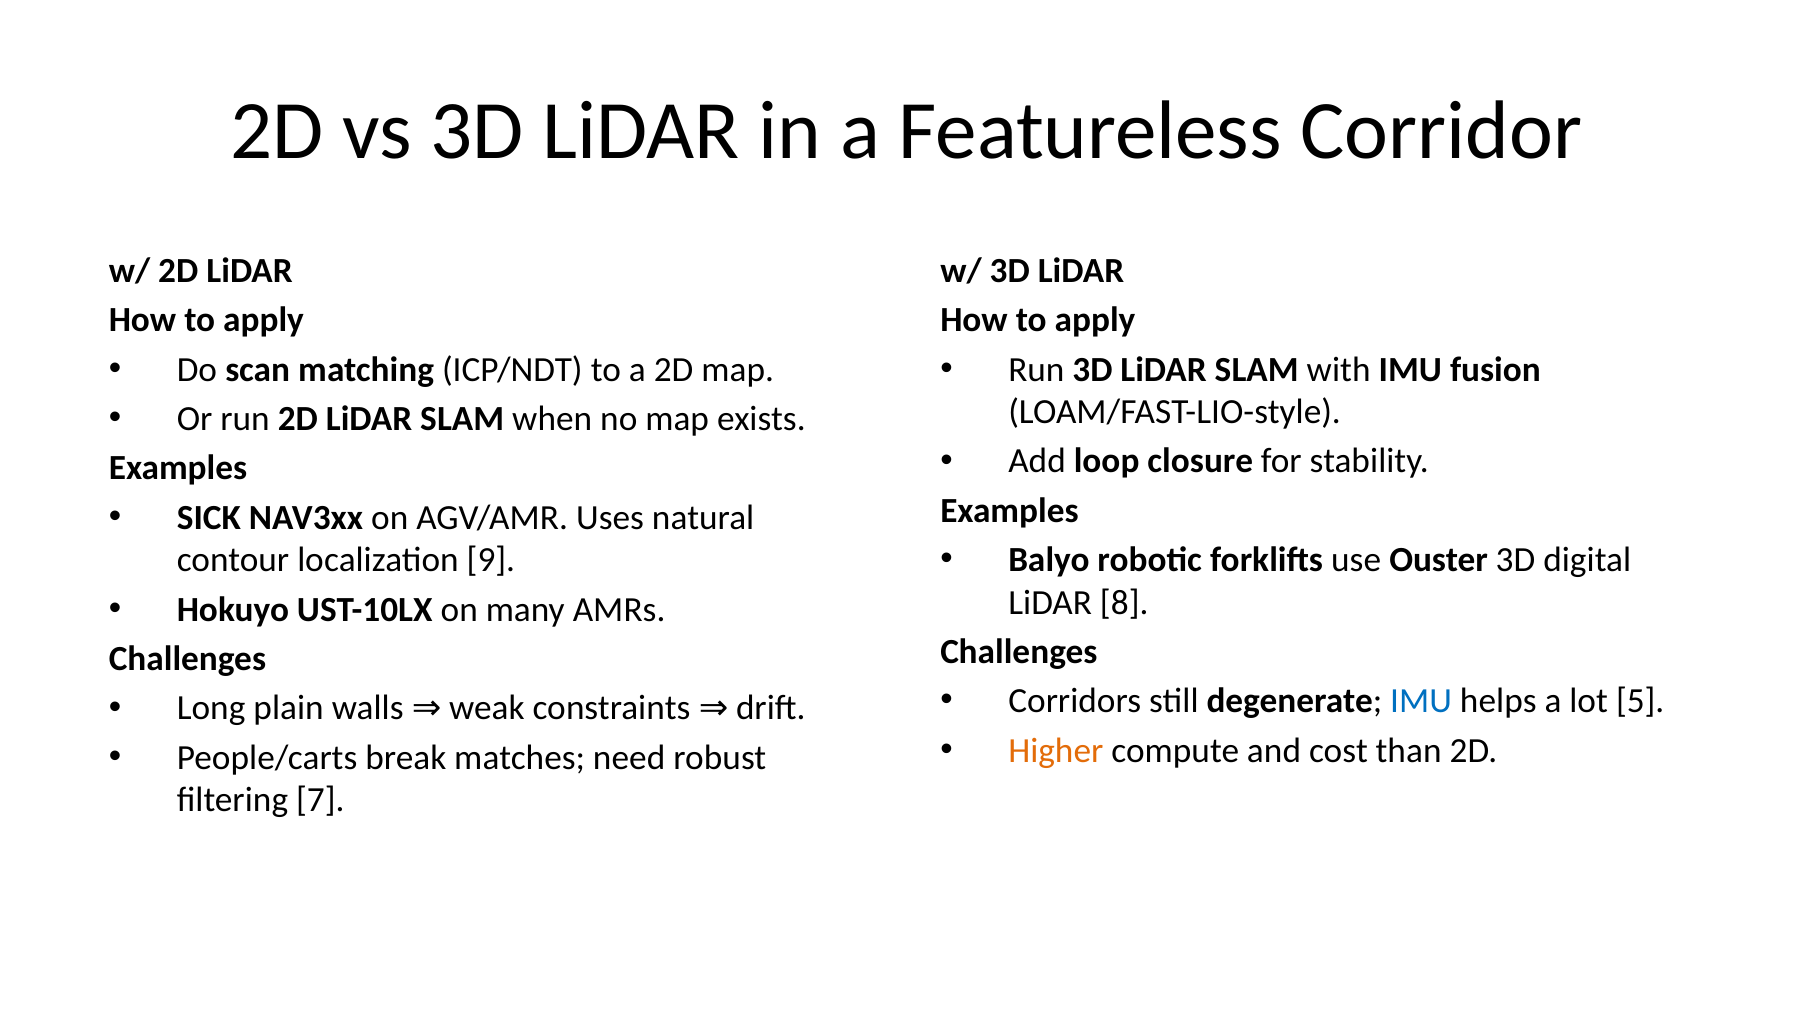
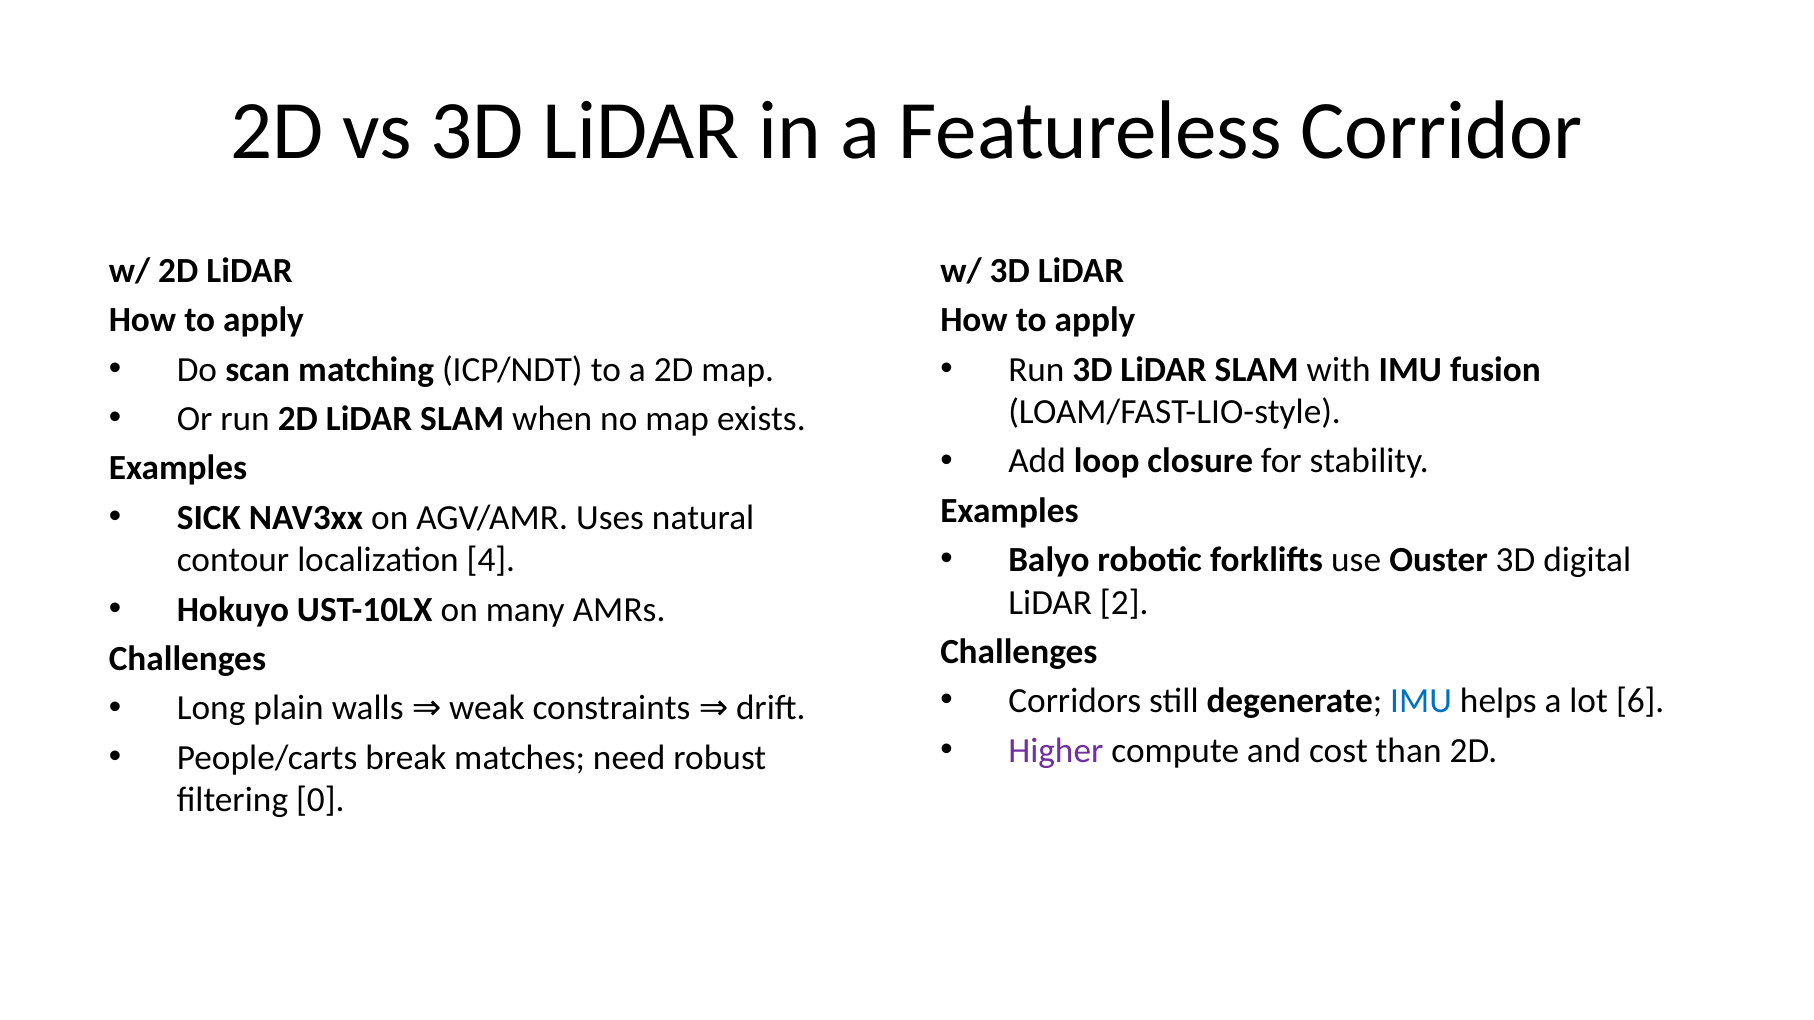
9: 9 -> 4
8: 8 -> 2
5: 5 -> 6
Higher colour: orange -> purple
7: 7 -> 0
